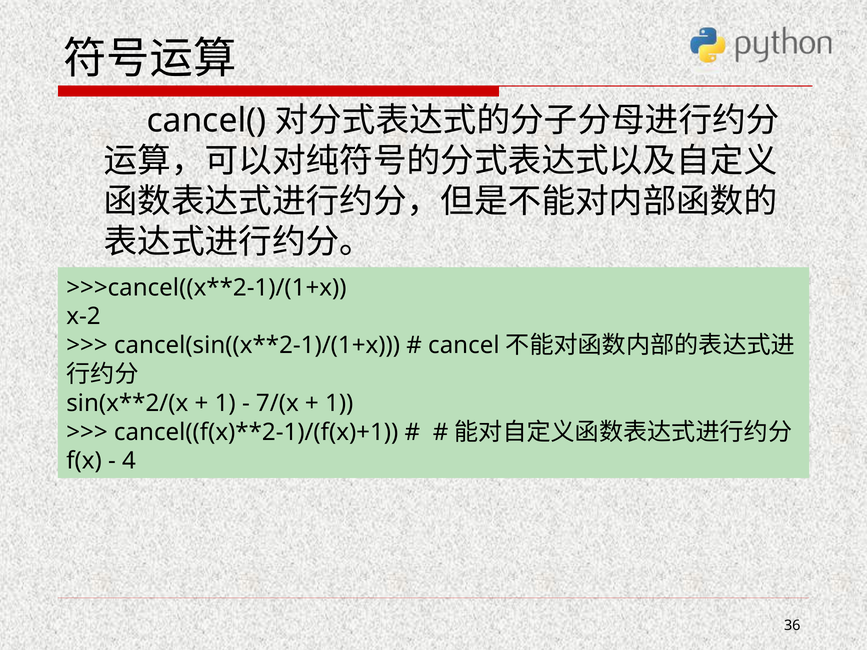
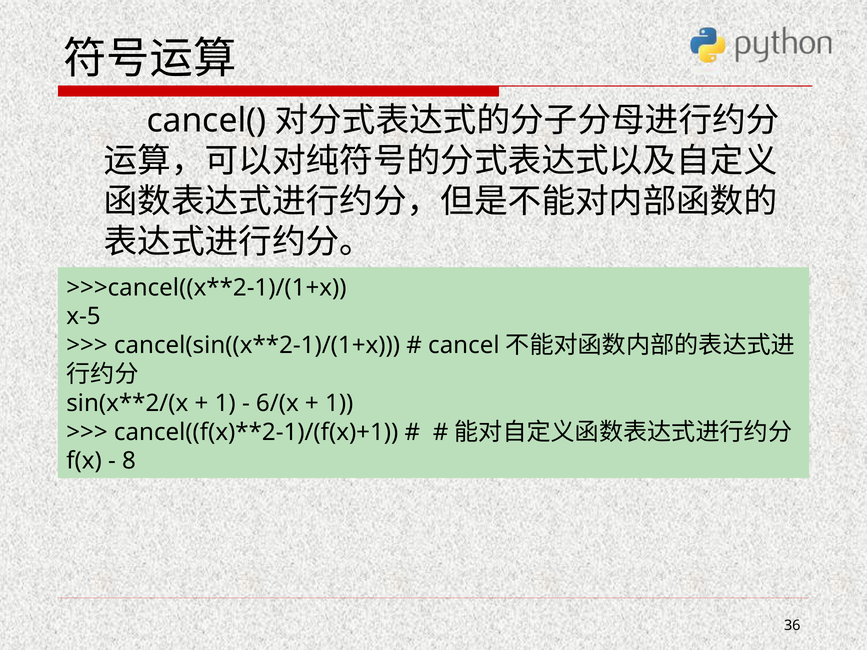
x-2: x-2 -> x-5
7/(x: 7/(x -> 6/(x
4: 4 -> 8
